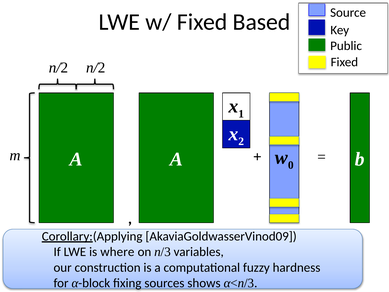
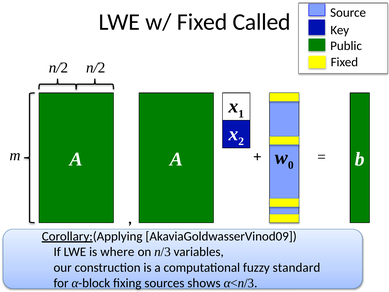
Based: Based -> Called
hardness: hardness -> standard
